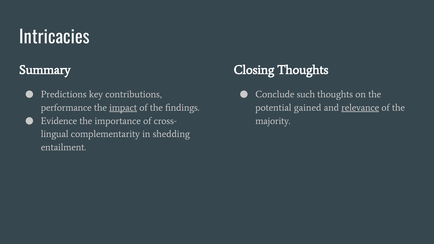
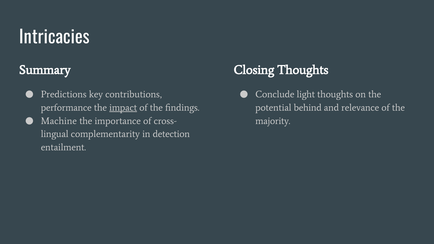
such: such -> light
gained: gained -> behind
relevance underline: present -> none
Evidence: Evidence -> Machine
shedding: shedding -> detection
